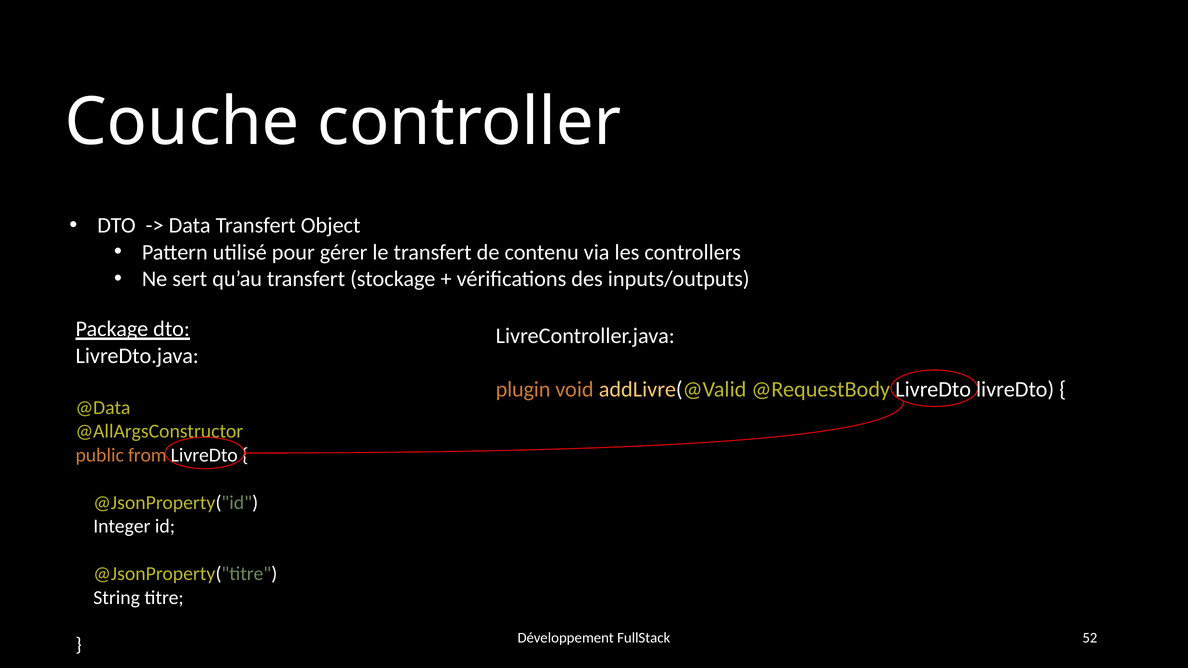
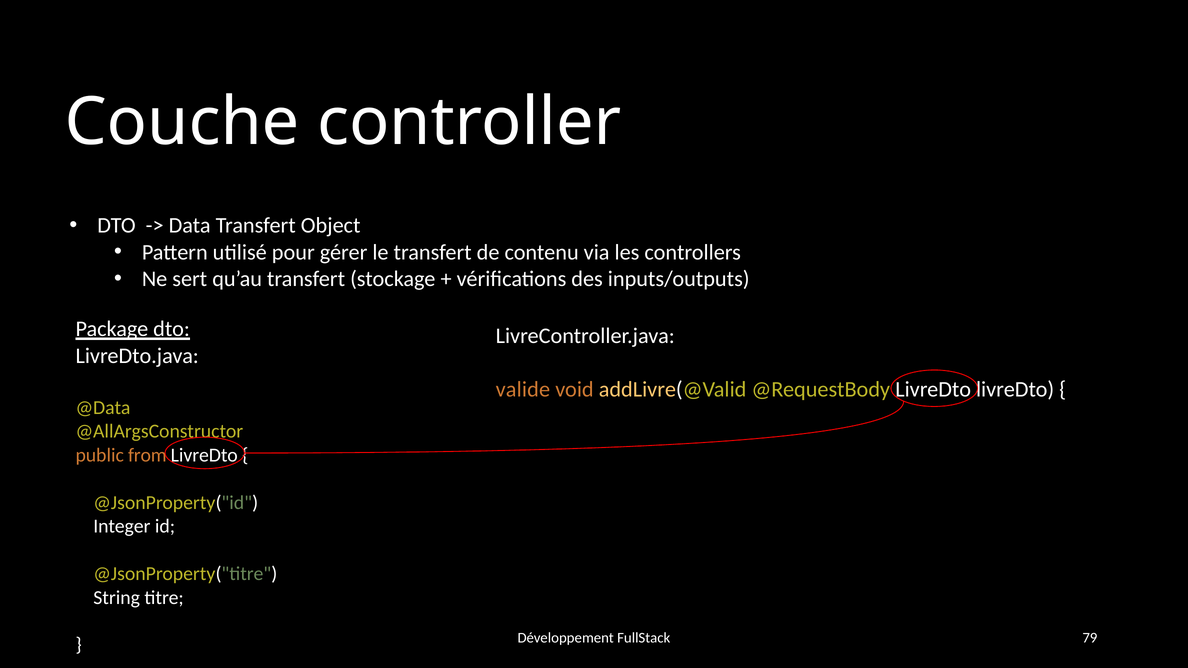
plugin: plugin -> valide
52: 52 -> 79
